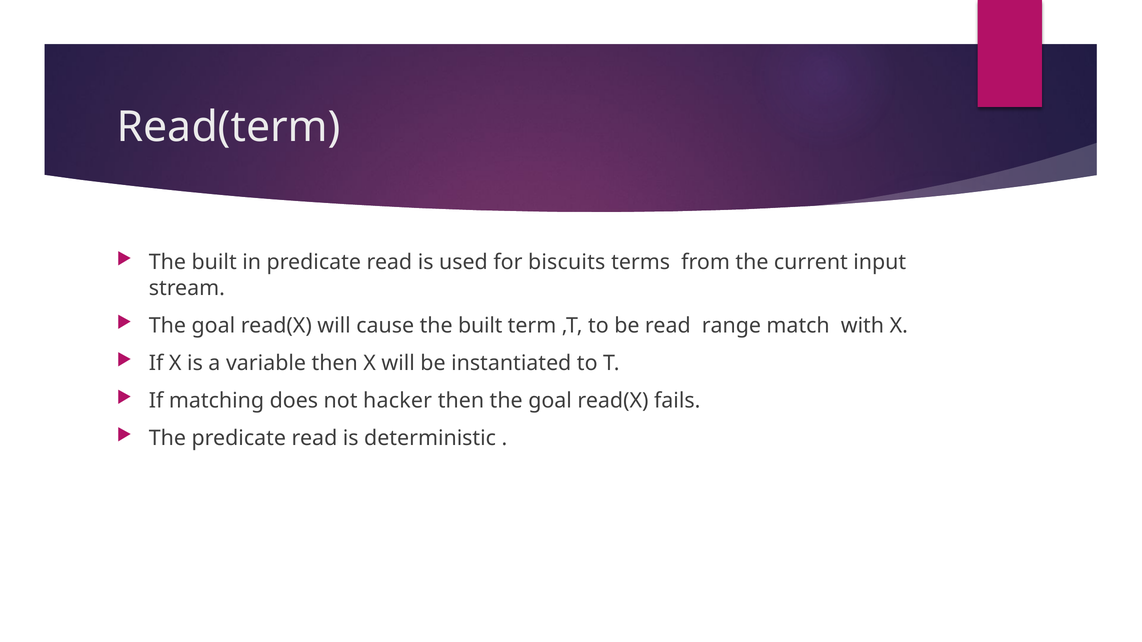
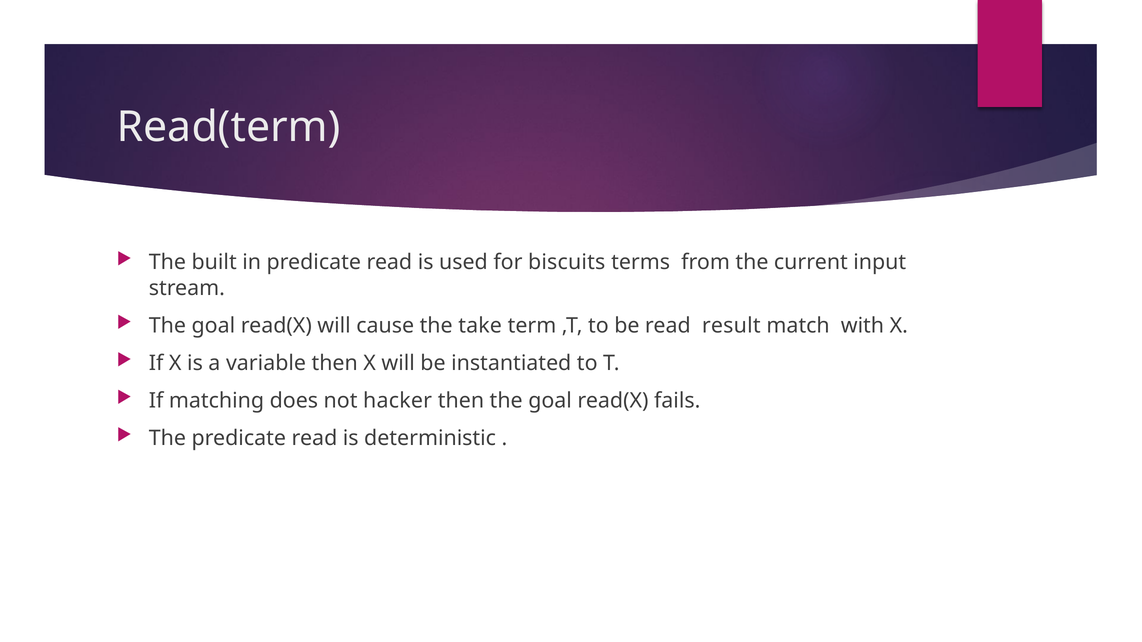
cause the built: built -> take
range: range -> result
